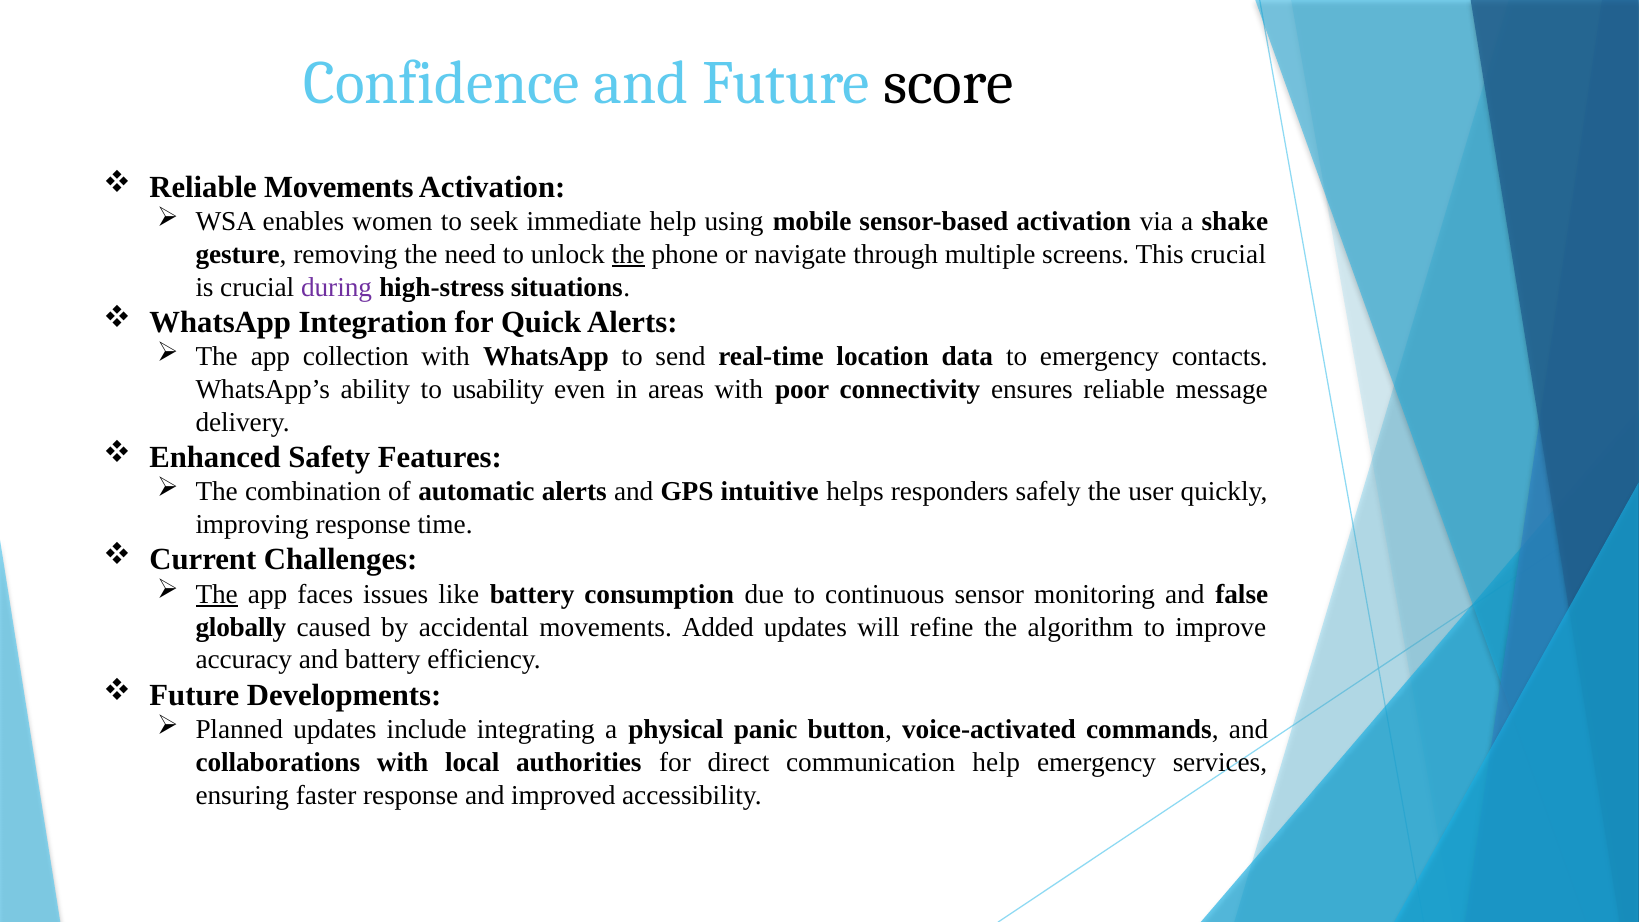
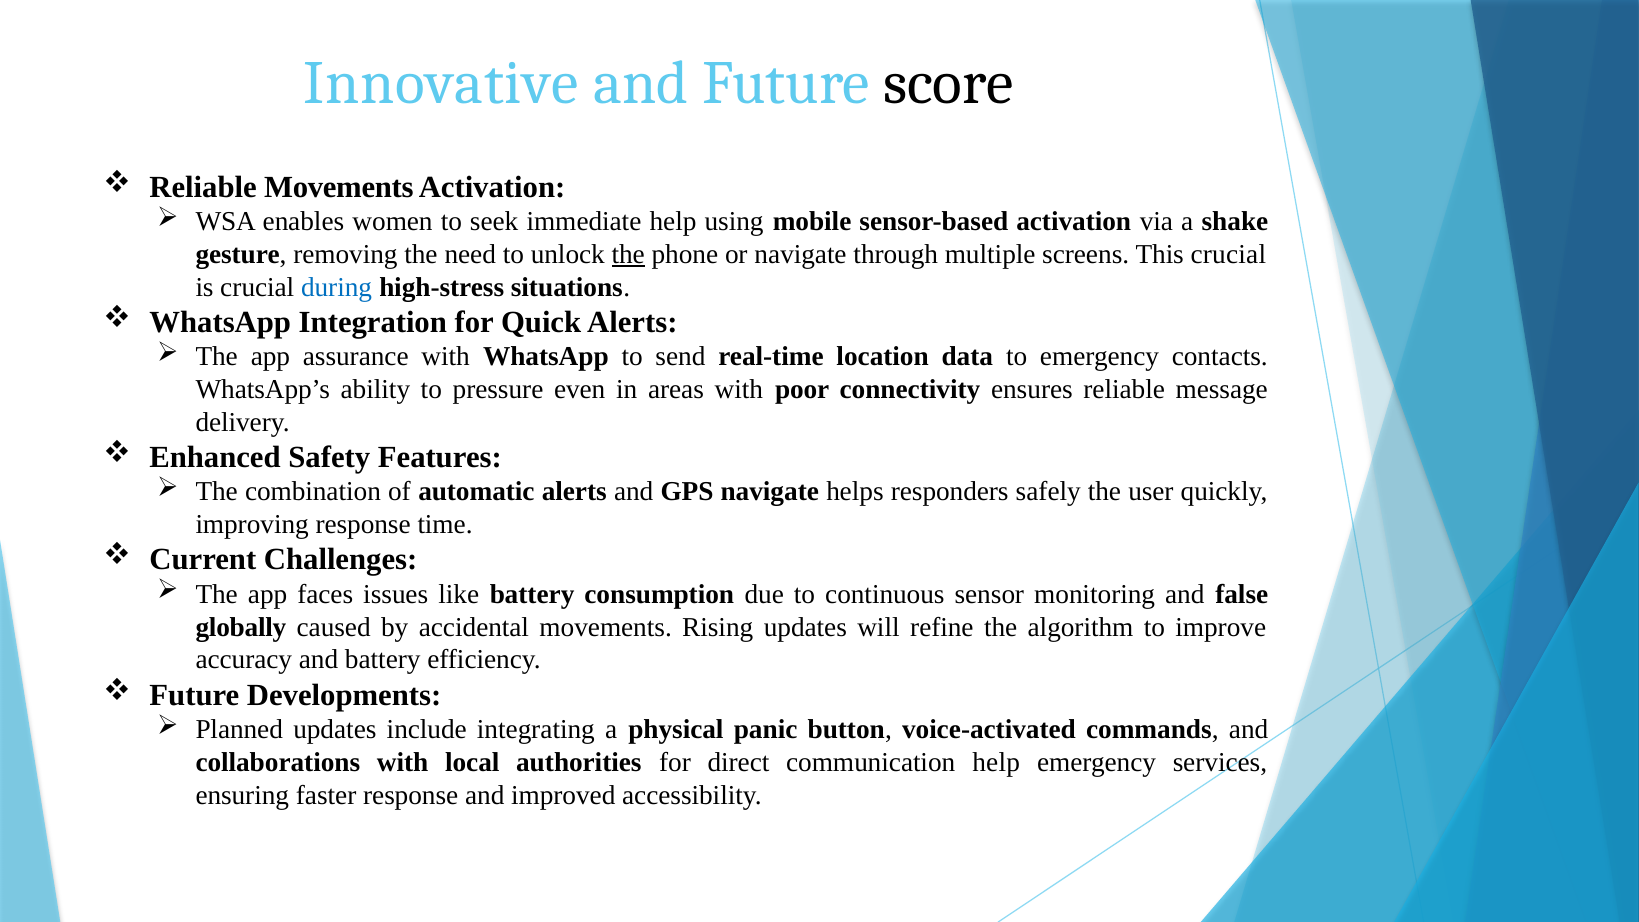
Confidence: Confidence -> Innovative
during colour: purple -> blue
collection: collection -> assurance
usability: usability -> pressure
GPS intuitive: intuitive -> navigate
The at (217, 594) underline: present -> none
Added: Added -> Rising
